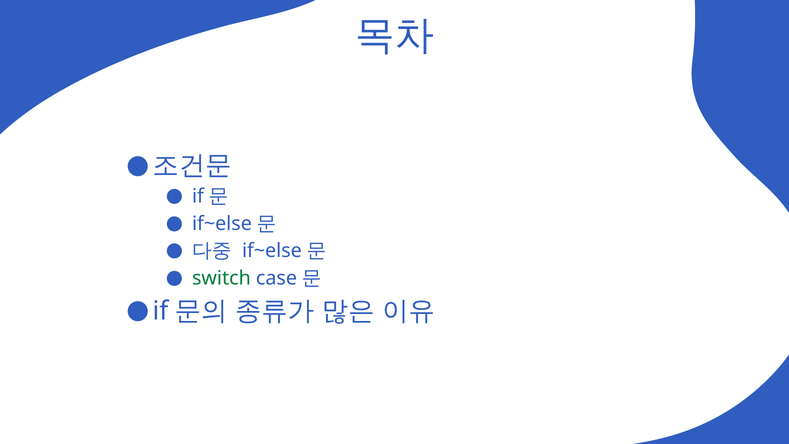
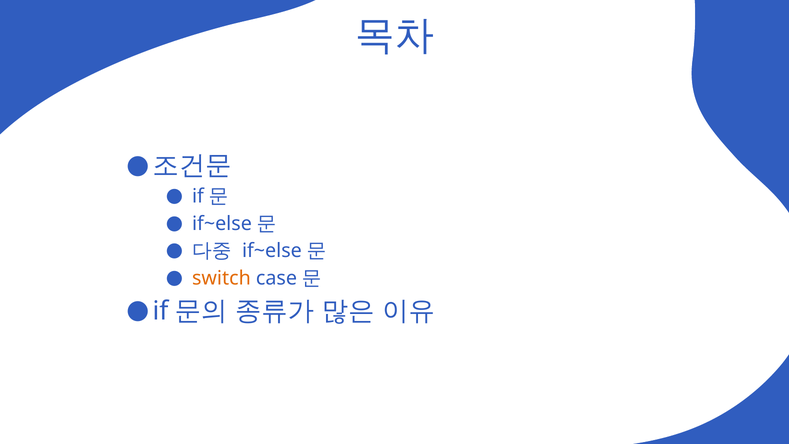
switch colour: green -> orange
